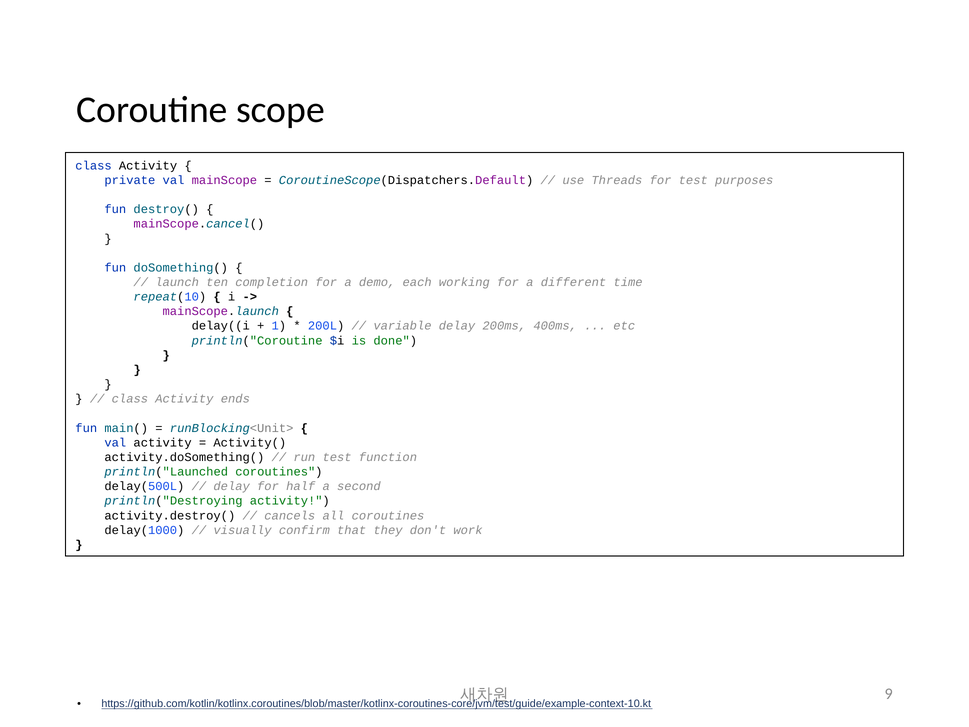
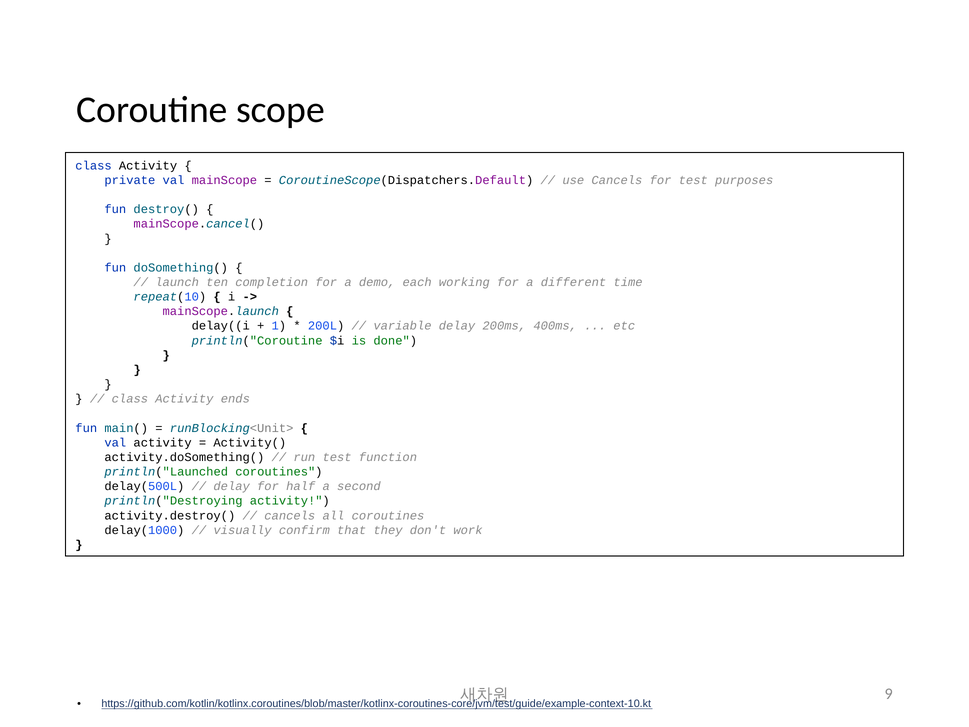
use Threads: Threads -> Cancels
